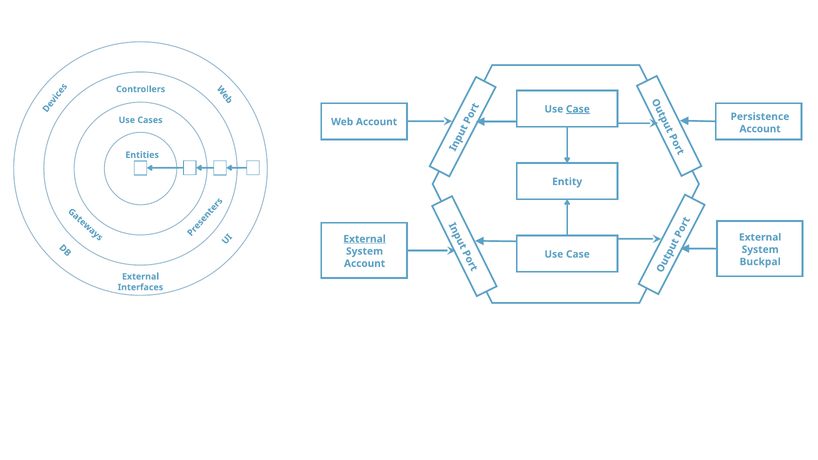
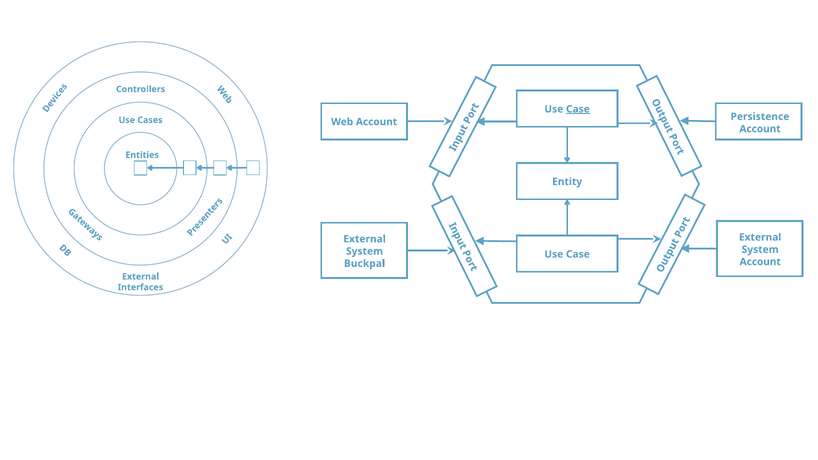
External at (365, 239) underline: present -> none
Buckpal at (760, 262): Buckpal -> Account
Account at (365, 264): Account -> Buckpal
